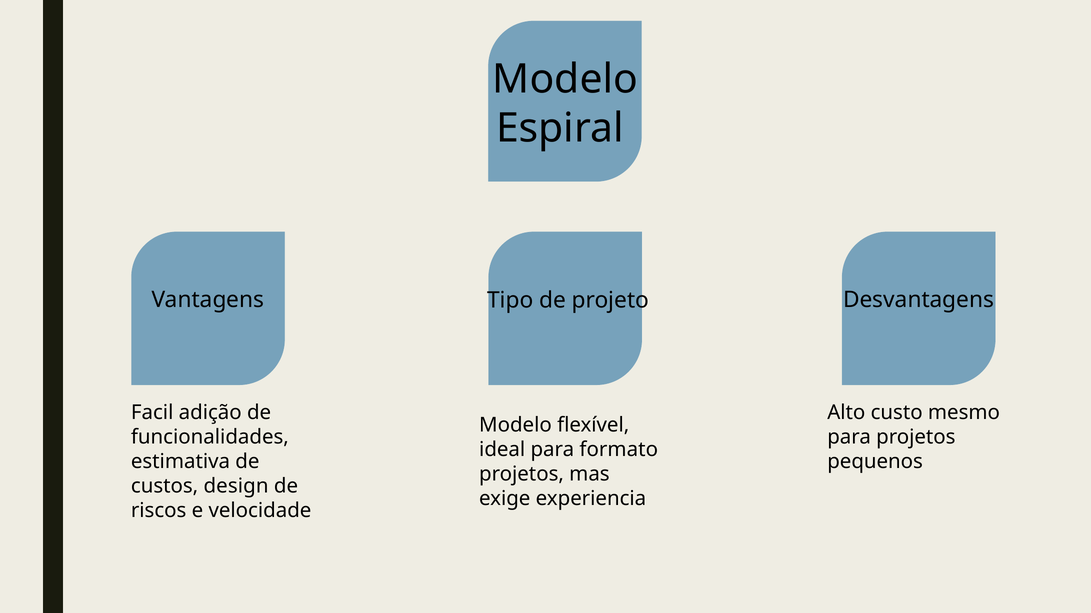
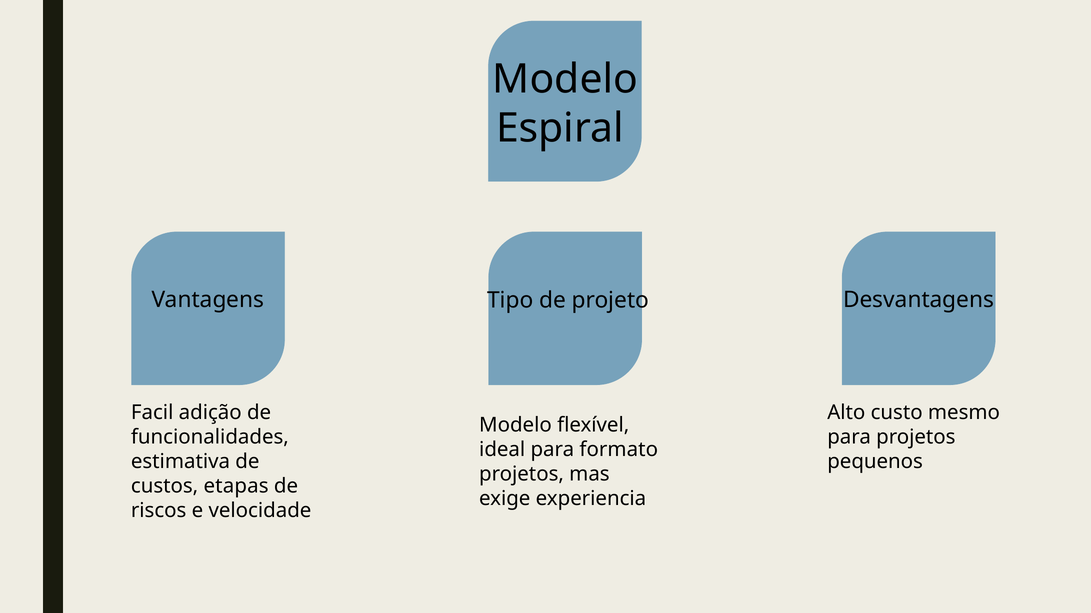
design: design -> etapas
